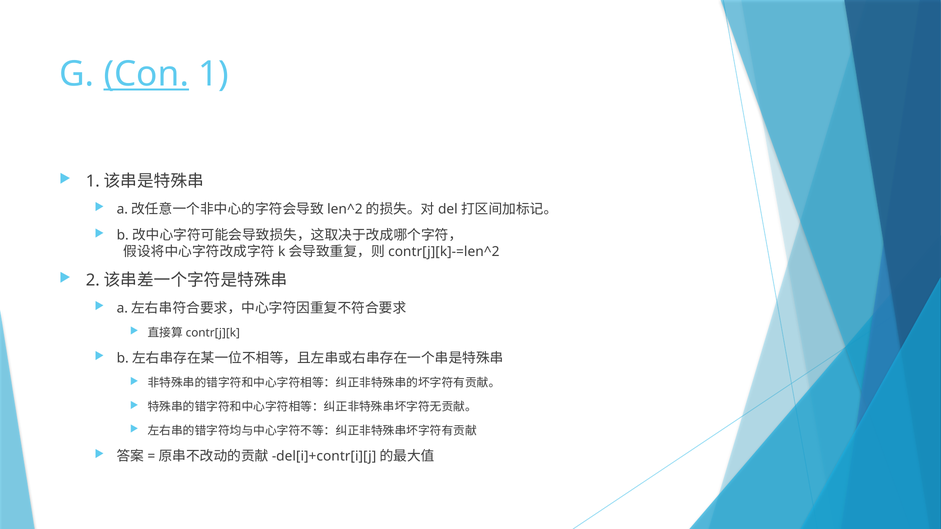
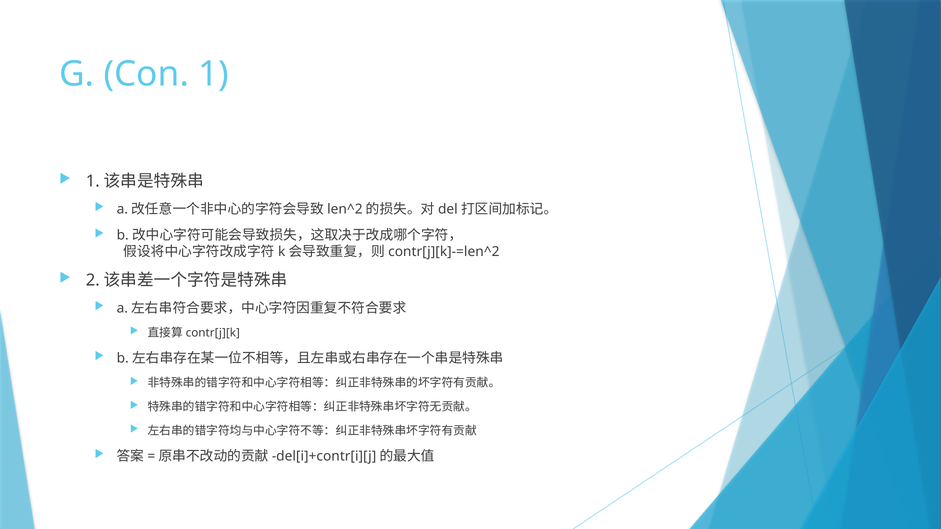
Con underline: present -> none
